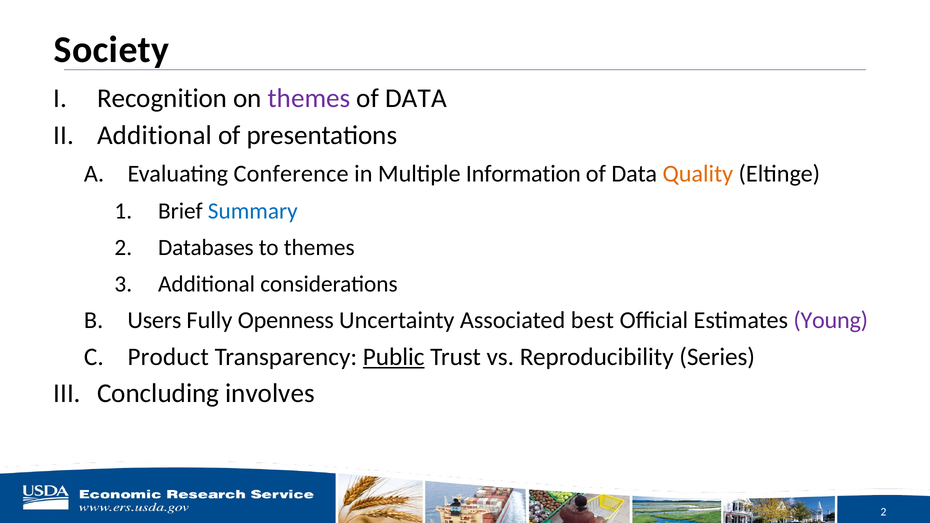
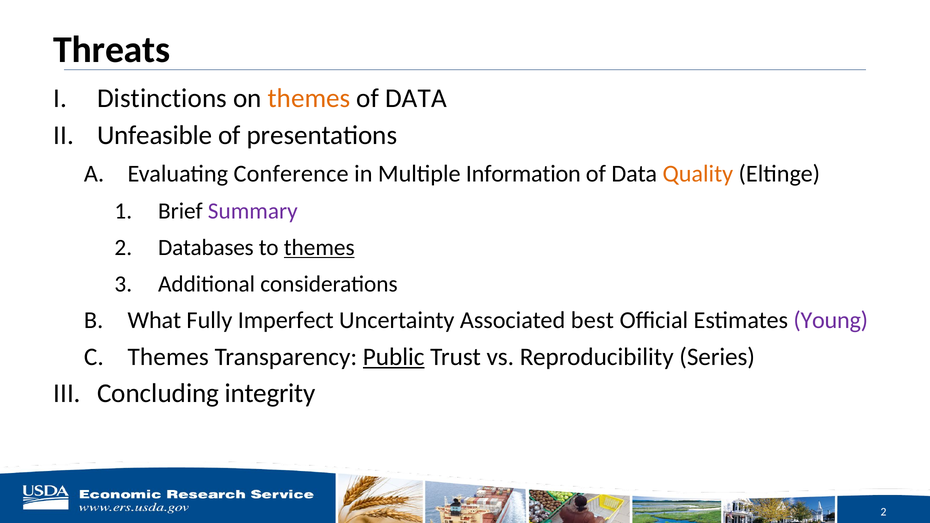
Society: Society -> Threats
Recognition: Recognition -> Distinctions
themes at (309, 98) colour: purple -> orange
Additional at (154, 135): Additional -> Unfeasible
Summary colour: blue -> purple
themes at (319, 248) underline: none -> present
Users: Users -> What
Openness: Openness -> Imperfect
Product at (168, 357): Product -> Themes
involves: involves -> integrity
